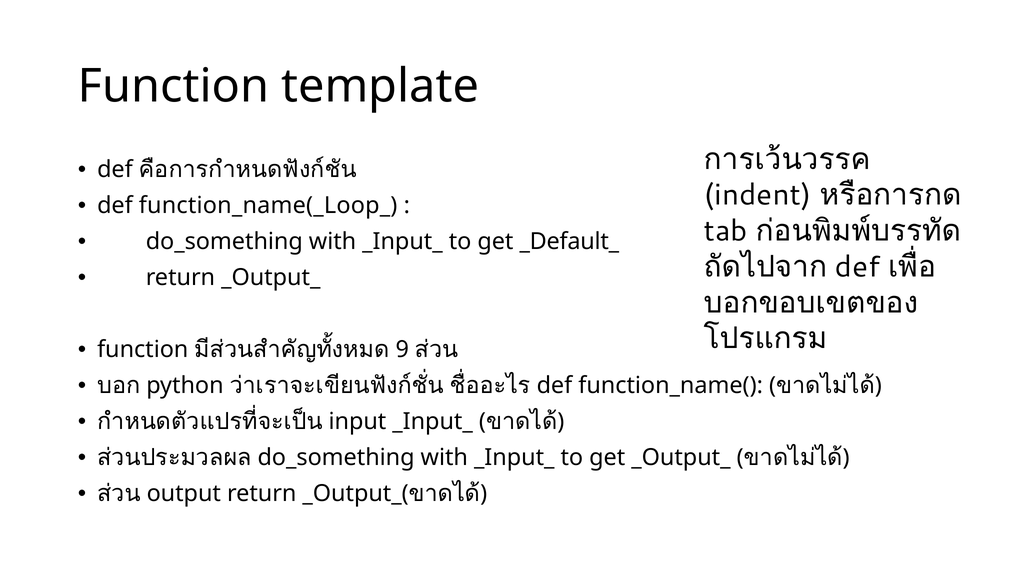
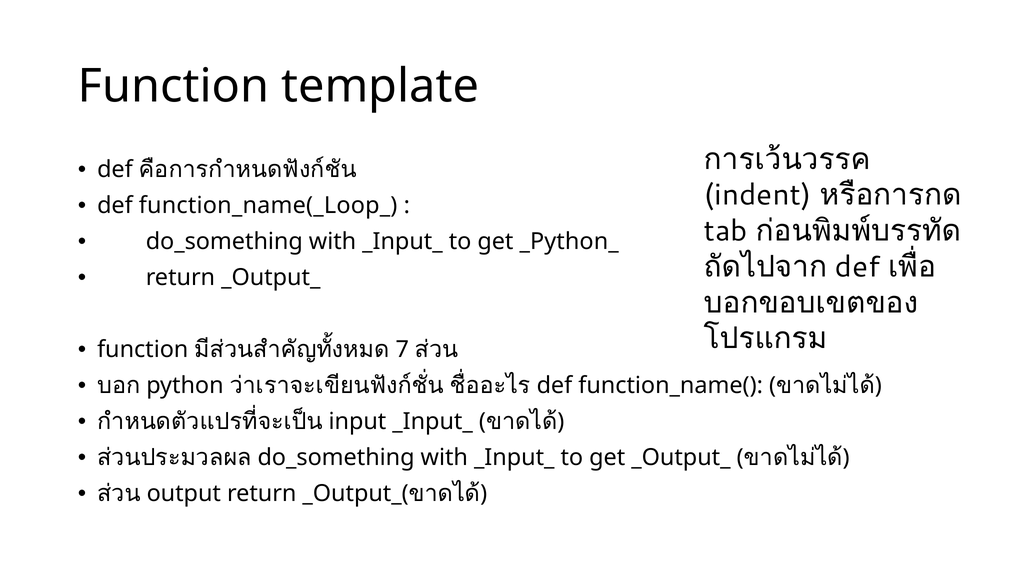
_Default_: _Default_ -> _Python_
9: 9 -> 7
